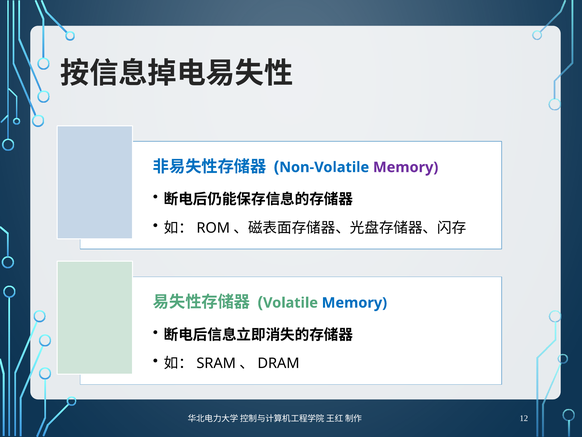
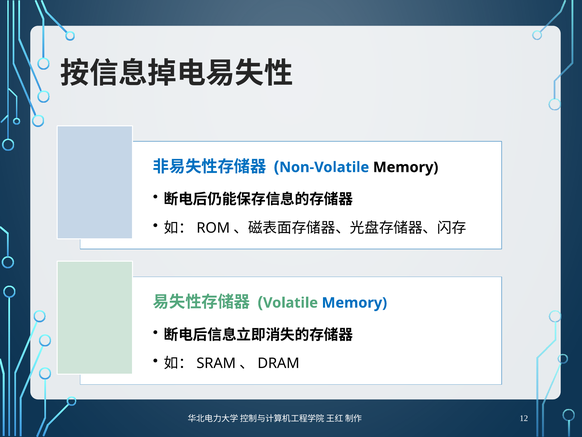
Memory at (406, 167) colour: purple -> black
